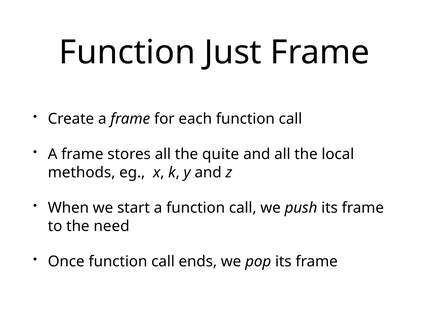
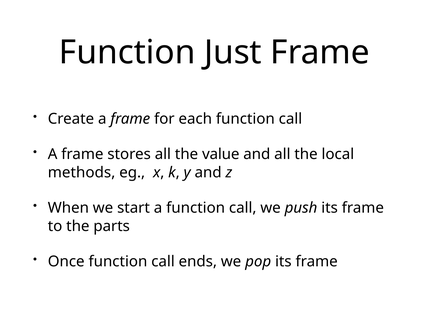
quite: quite -> value
need: need -> parts
